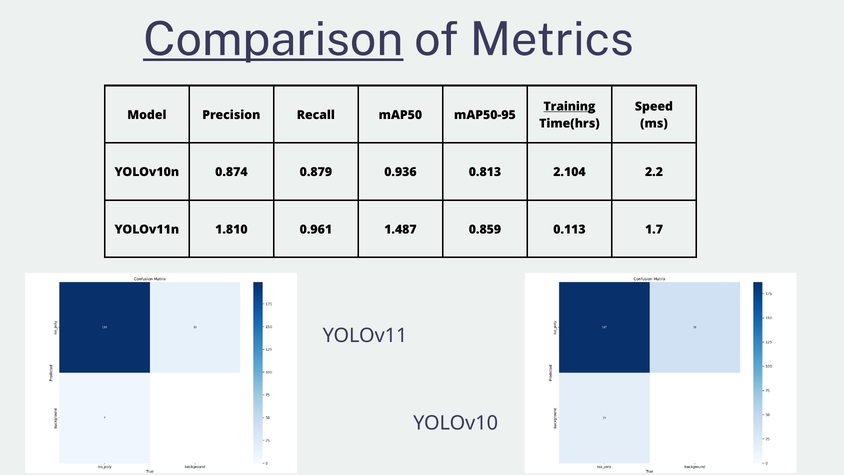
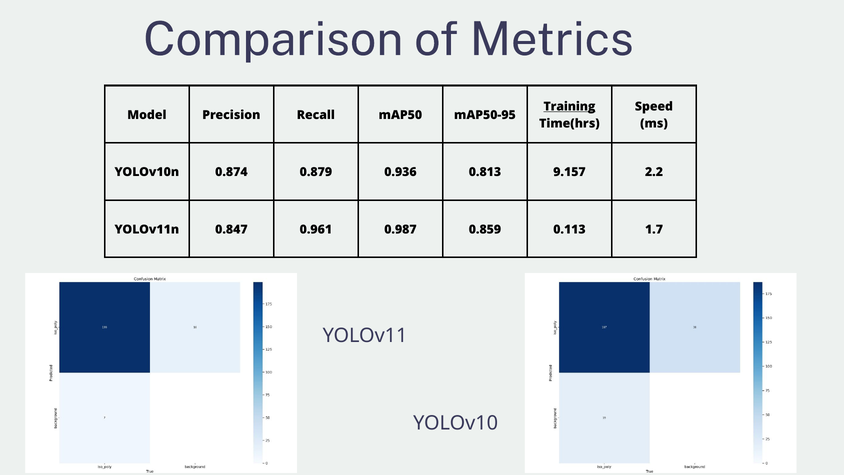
Comparison underline: present -> none
2.104: 2.104 -> 9.157
1.810: 1.810 -> 0.847
1.487: 1.487 -> 0.987
